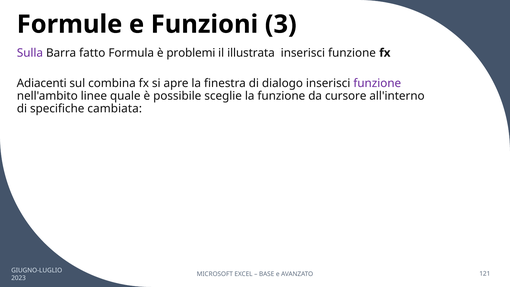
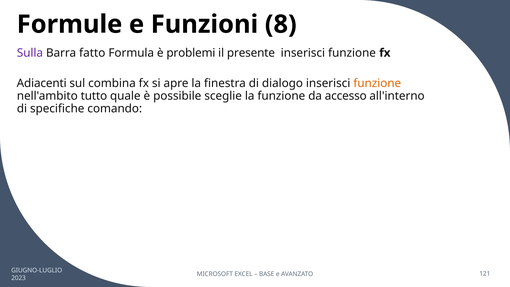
3: 3 -> 8
illustrata: illustrata -> presente
funzione at (377, 83) colour: purple -> orange
linee: linee -> tutto
cursore: cursore -> accesso
cambiata: cambiata -> comando
